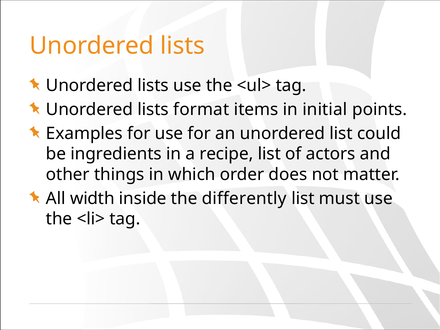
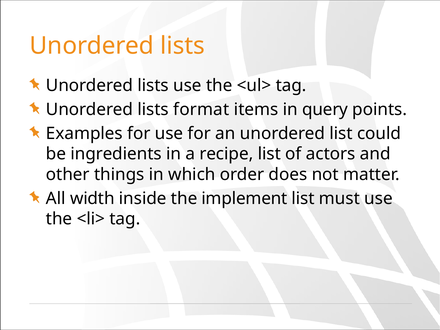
initial: initial -> query
differently: differently -> implement
